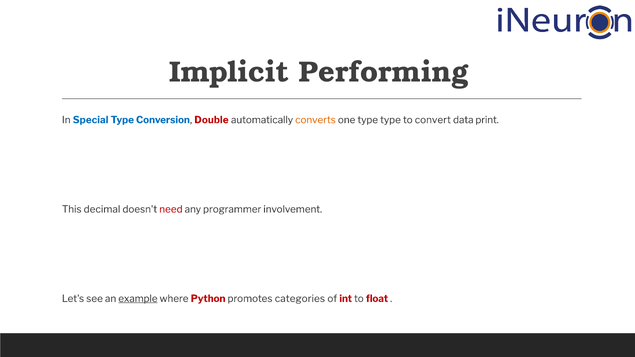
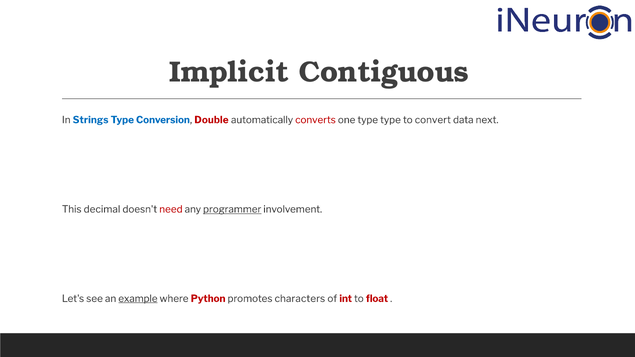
Performing: Performing -> Contiguous
Special: Special -> Strings
converts colour: orange -> red
print: print -> next
programmer underline: none -> present
categories: categories -> characters
